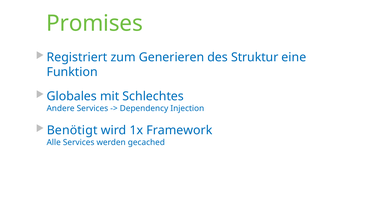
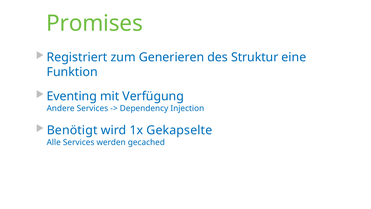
Globales: Globales -> Eventing
Schlechtes: Schlechtes -> Verfügung
Framework: Framework -> Gekapselte
